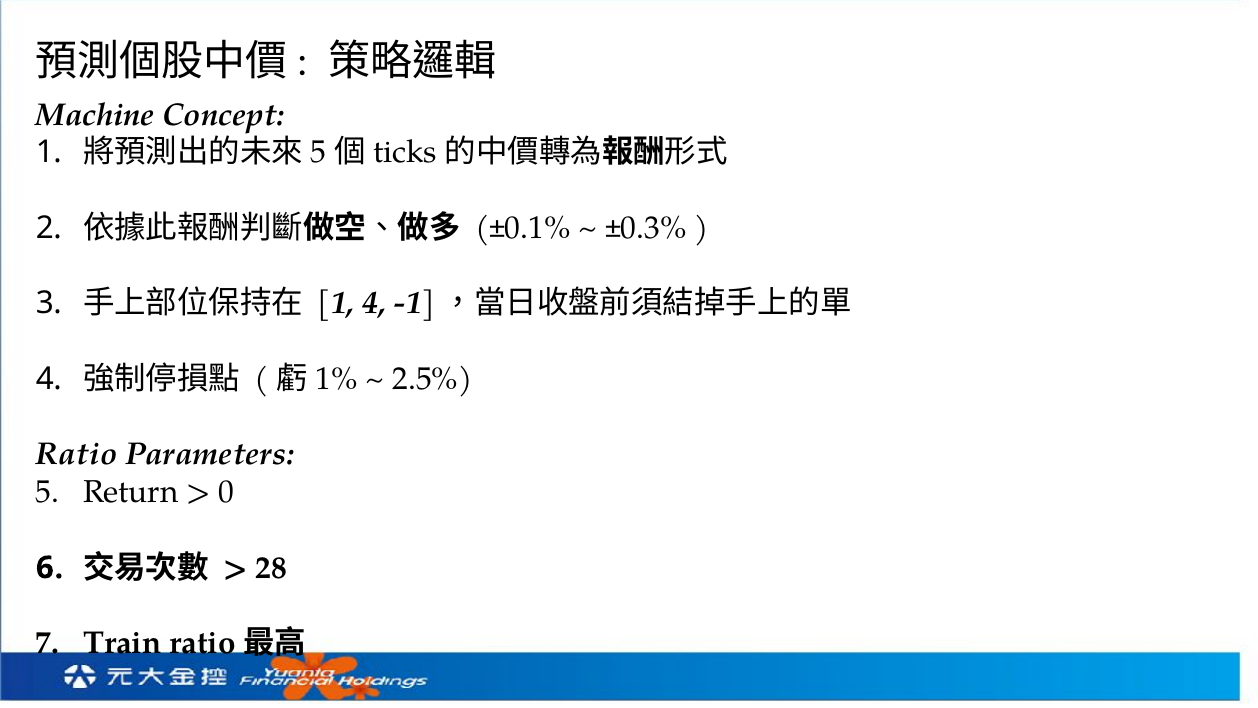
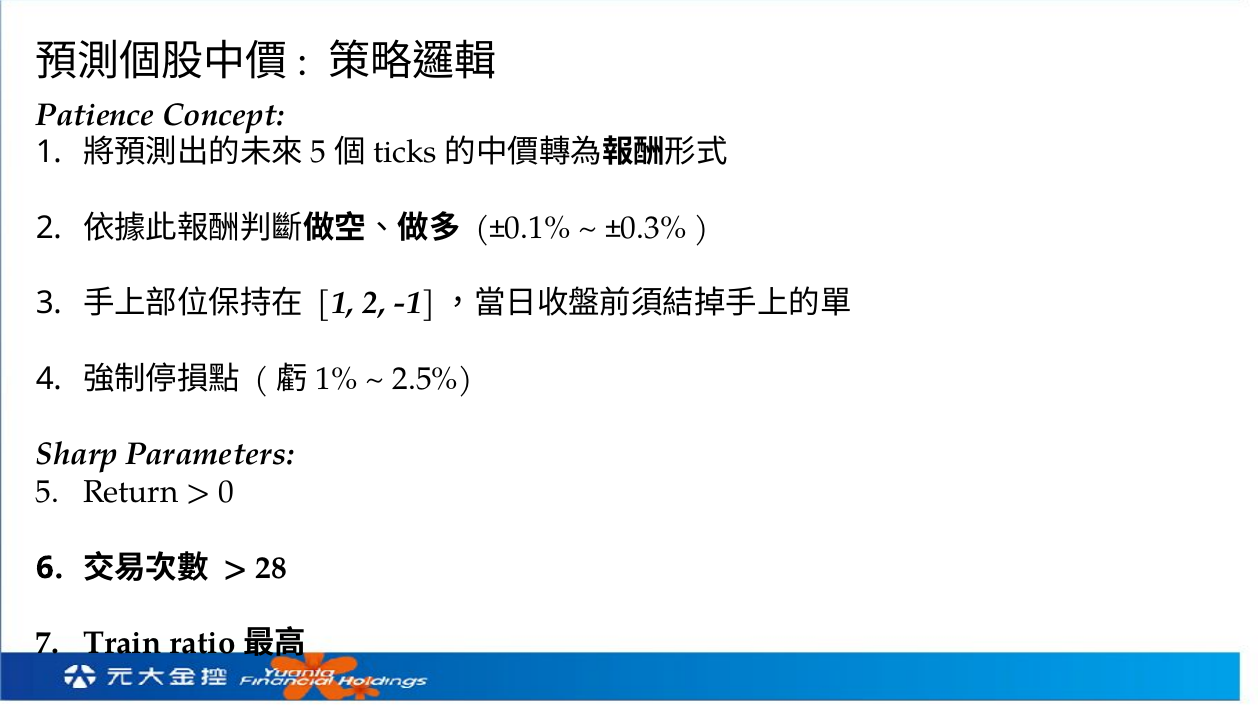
Machine: Machine -> Patience
1 4: 4 -> 2
Ratio at (77, 454): Ratio -> Sharp
